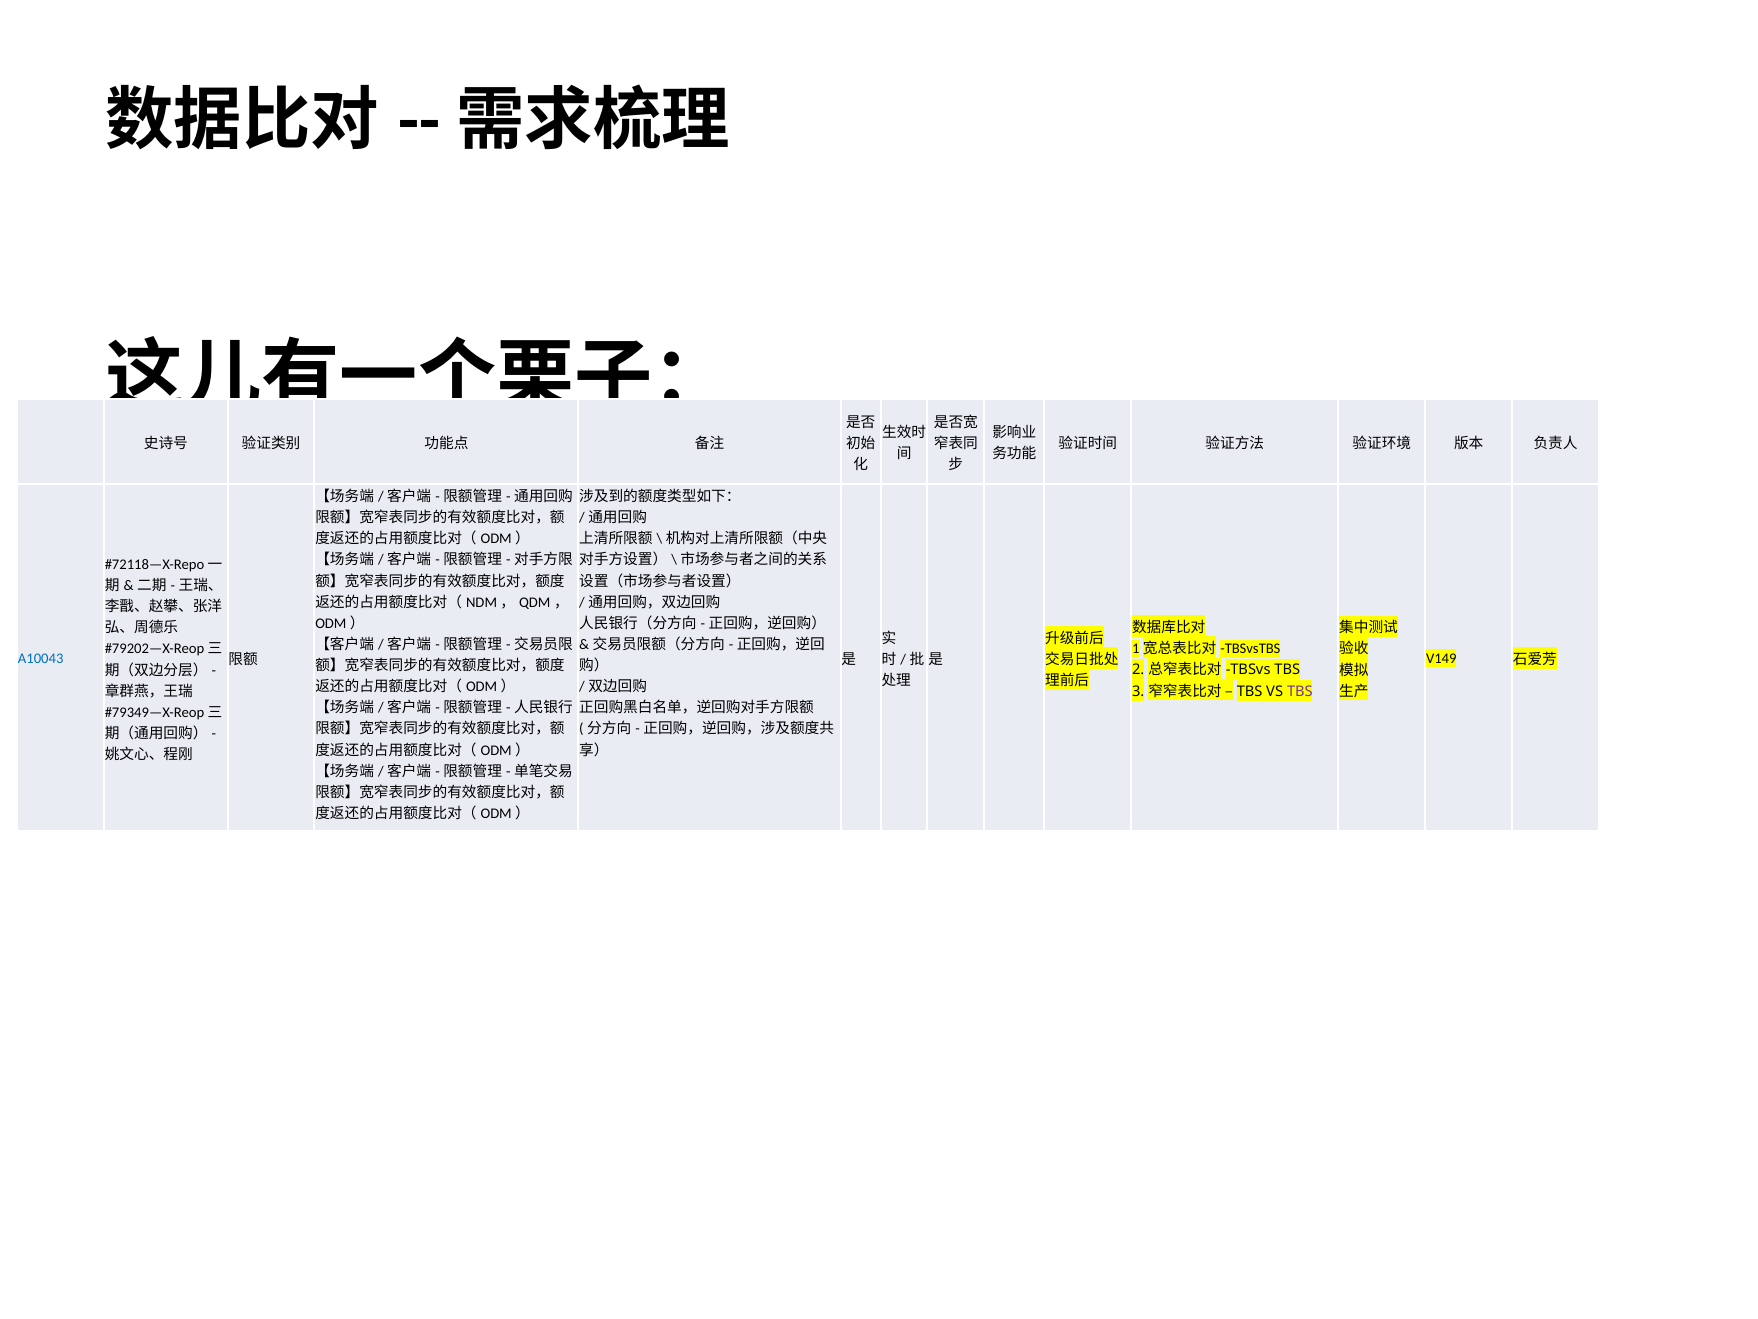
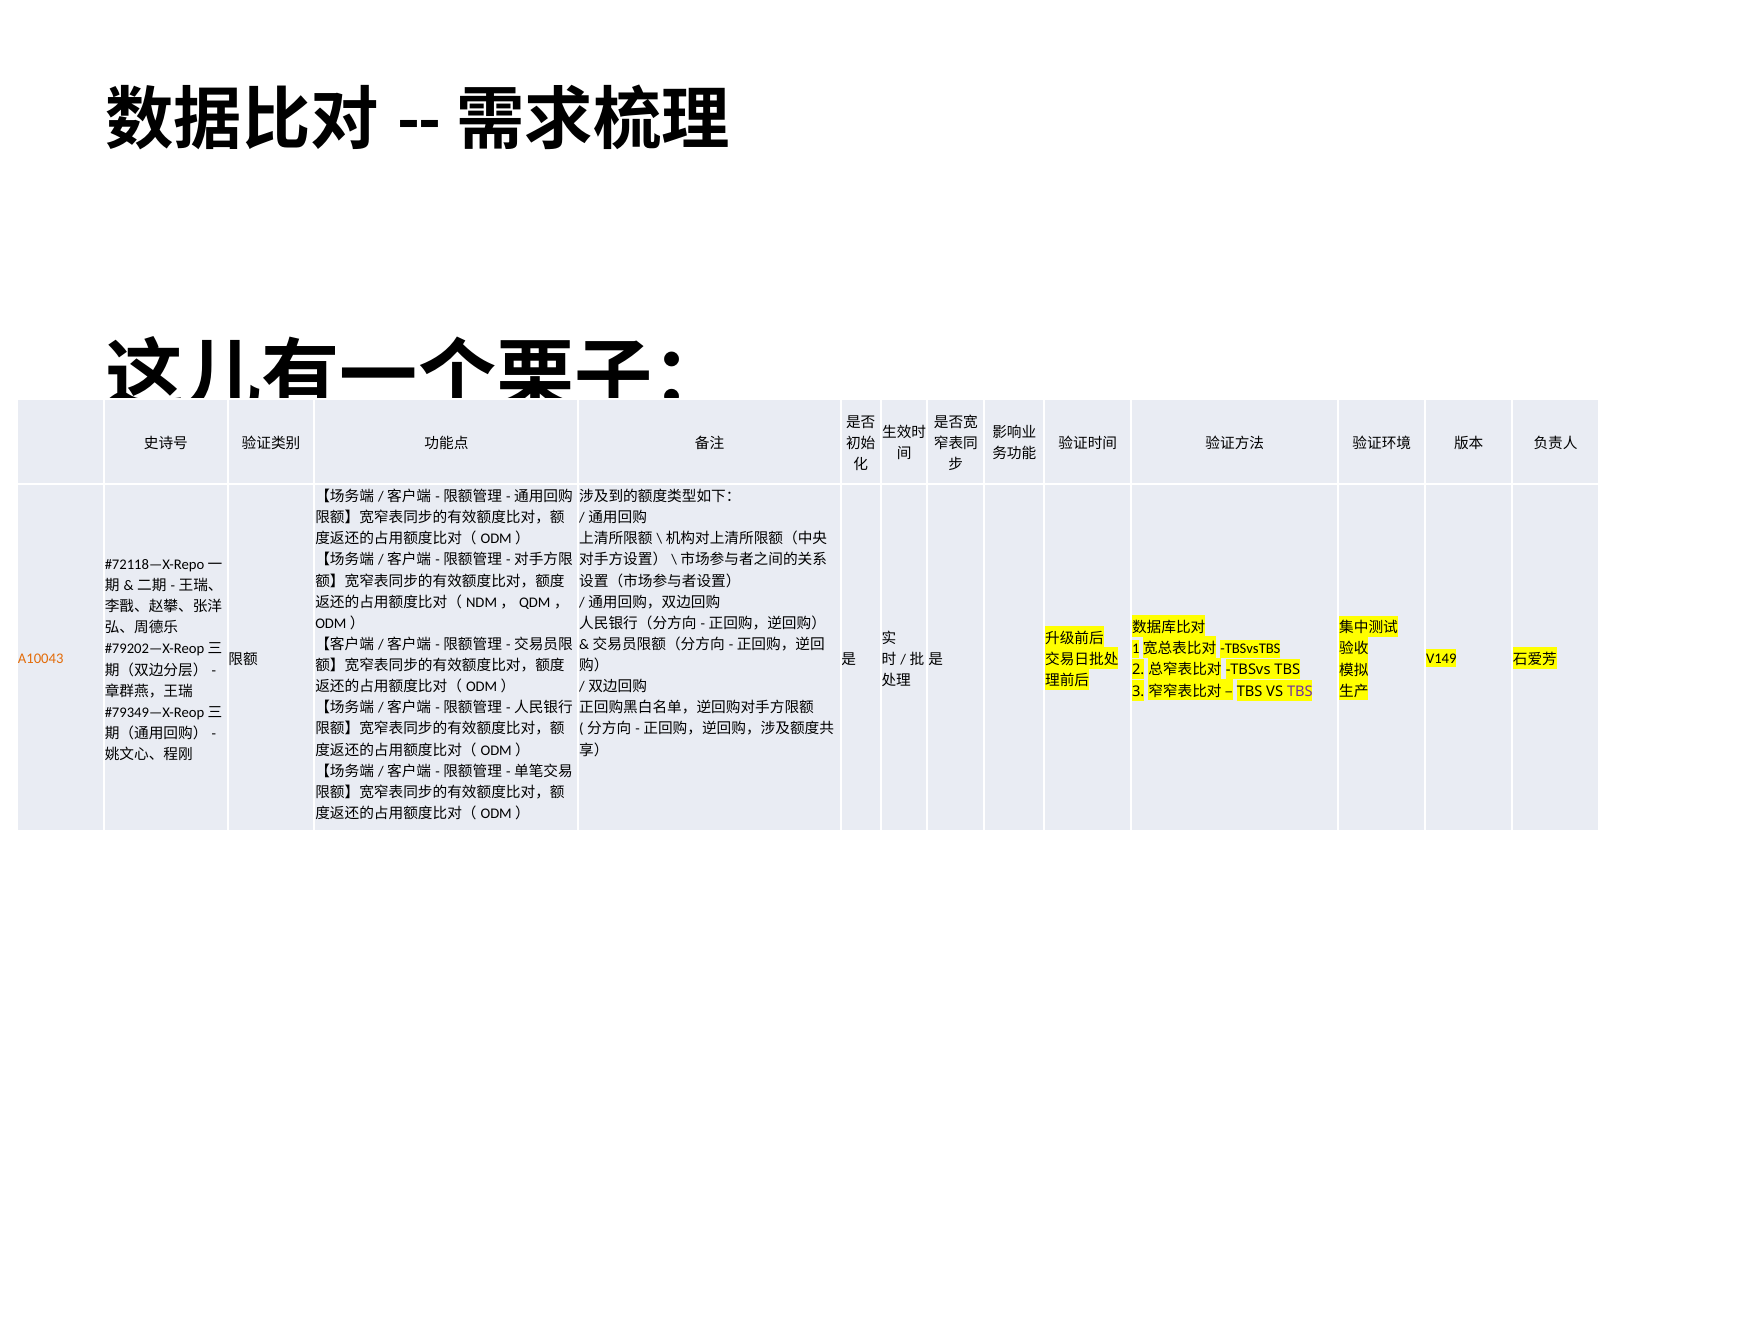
A10043 colour: blue -> orange
